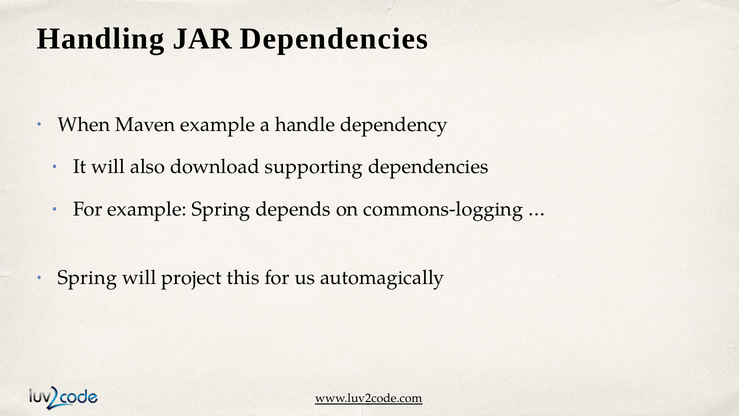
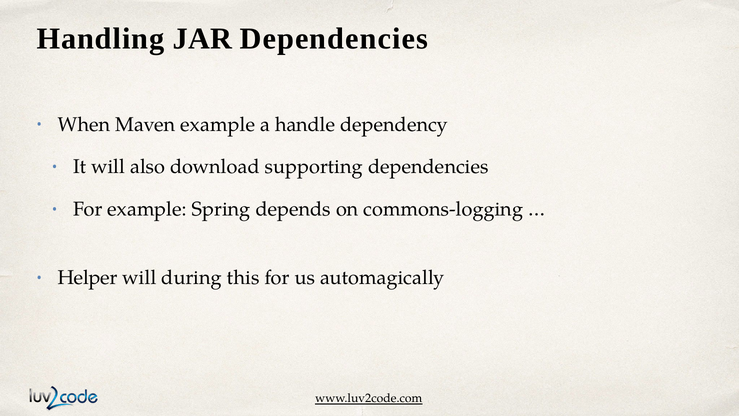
Spring at (87, 278): Spring -> Helper
project: project -> during
